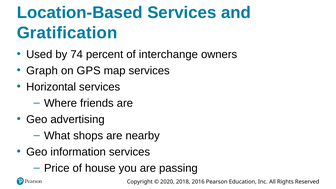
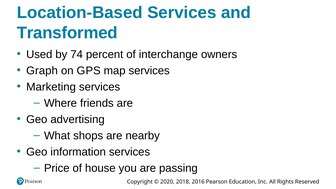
Gratification: Gratification -> Transformed
Horizontal: Horizontal -> Marketing
